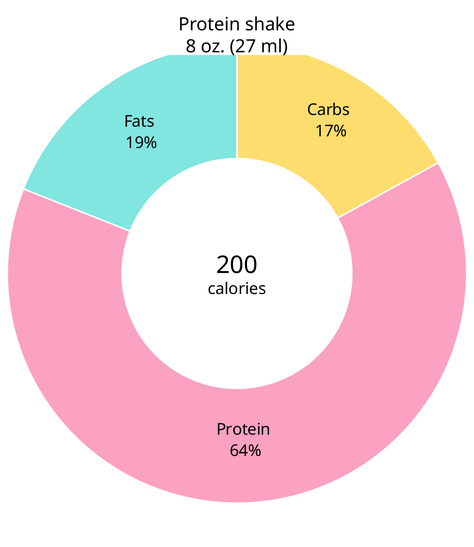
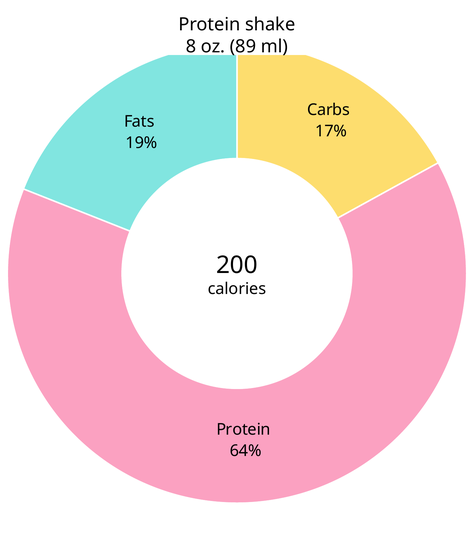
27: 27 -> 89
